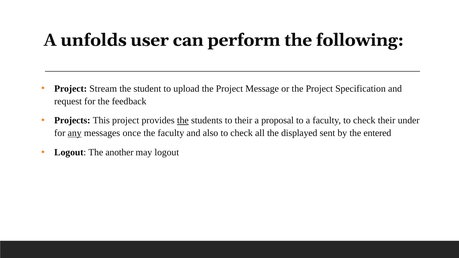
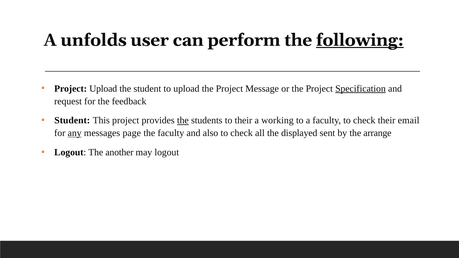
following underline: none -> present
Project Stream: Stream -> Upload
Specification underline: none -> present
Projects at (72, 121): Projects -> Student
proposal: proposal -> working
under: under -> email
once: once -> page
entered: entered -> arrange
